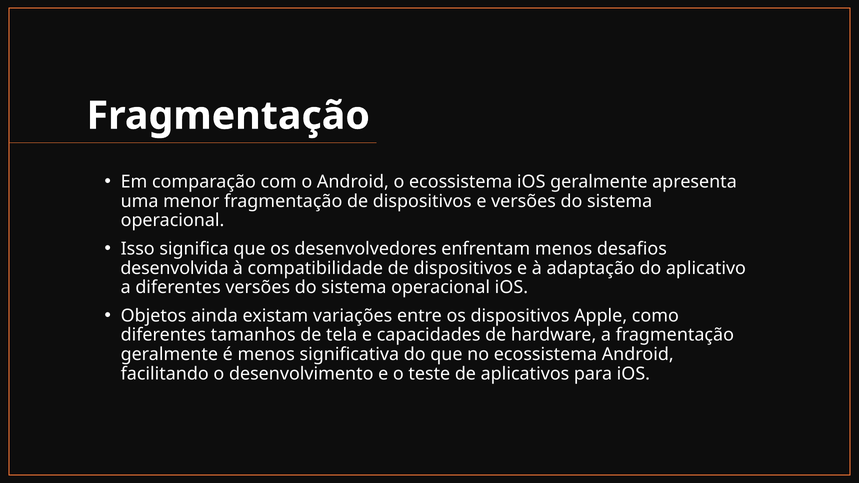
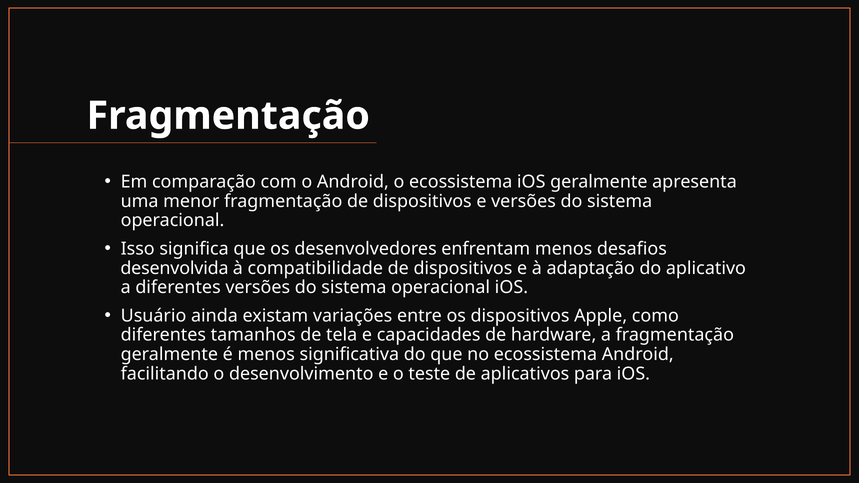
Objetos: Objetos -> Usuário
